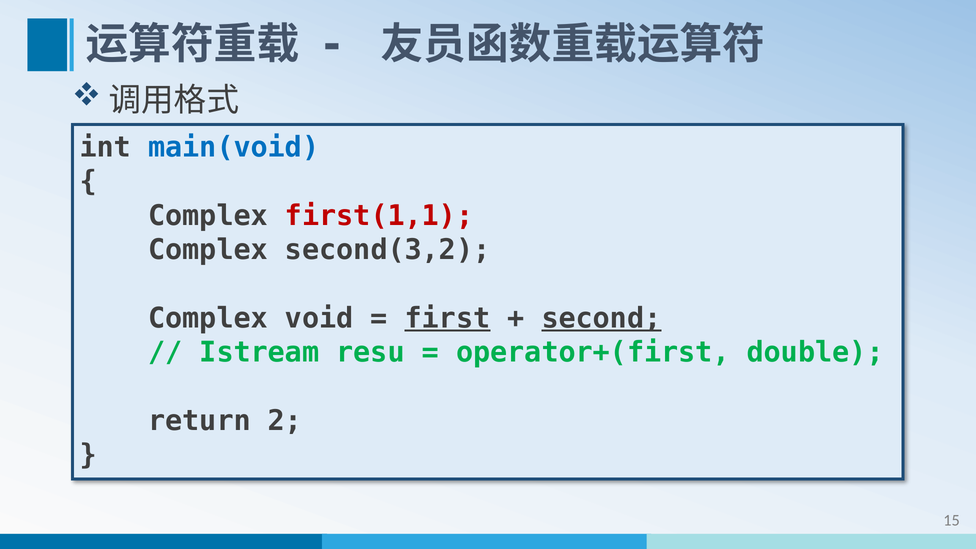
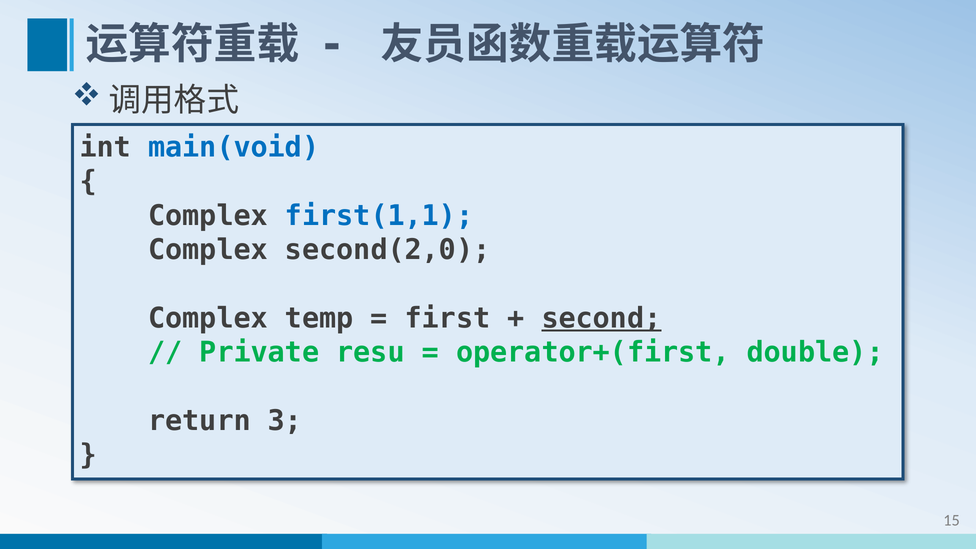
first(1,1 colour: red -> blue
second(3,2: second(3,2 -> second(2,0
void: void -> temp
first underline: present -> none
Istream: Istream -> Private
2: 2 -> 3
